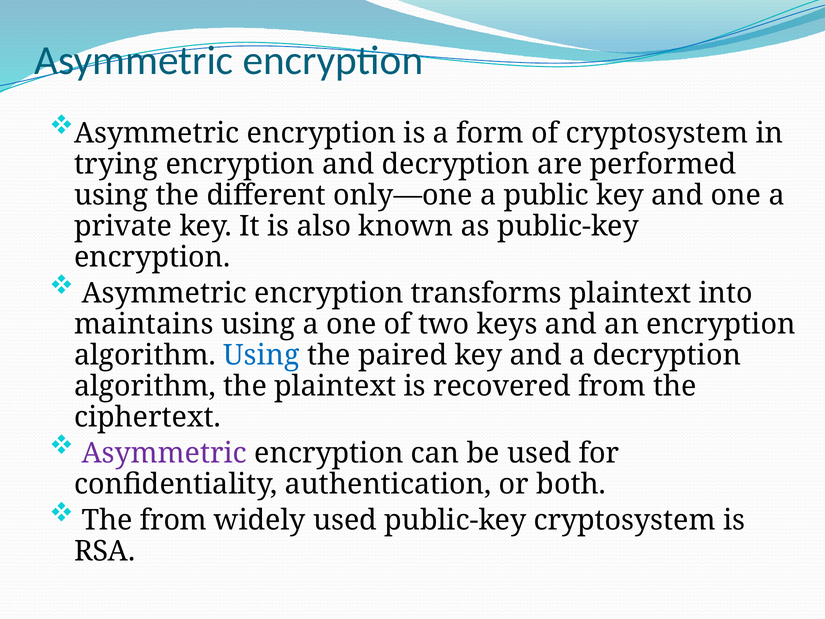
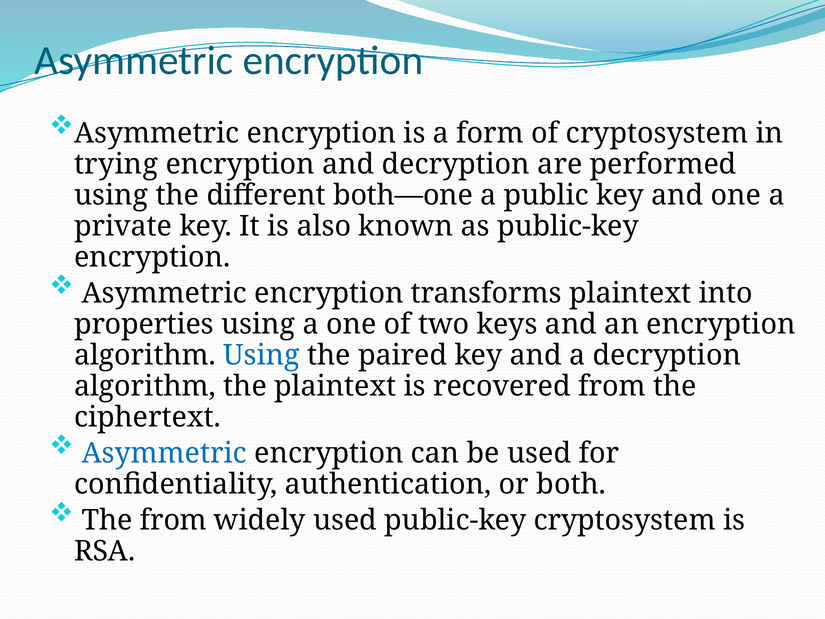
only—one: only—one -> both—one
maintains: maintains -> properties
Asymmetric at (164, 453) colour: purple -> blue
